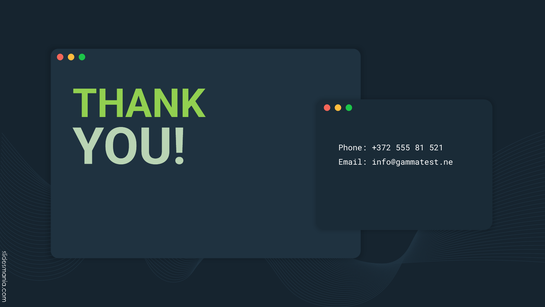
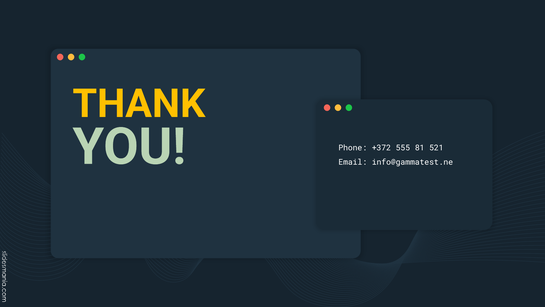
THANK colour: light green -> yellow
